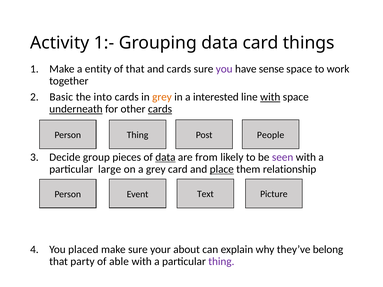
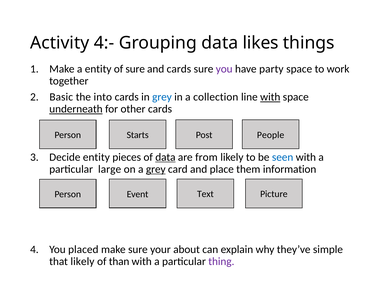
1:-: 1:- -> 4:-
data card: card -> likes
of that: that -> sure
sense: sense -> party
grey at (162, 97) colour: orange -> blue
interested: interested -> collection
cards at (160, 109) underline: present -> none
Person Thing: Thing -> Starts
Decide group: group -> entity
seen colour: purple -> blue
grey at (156, 169) underline: none -> present
place underline: present -> none
relationship: relationship -> information
belong: belong -> simple
that party: party -> likely
able: able -> than
